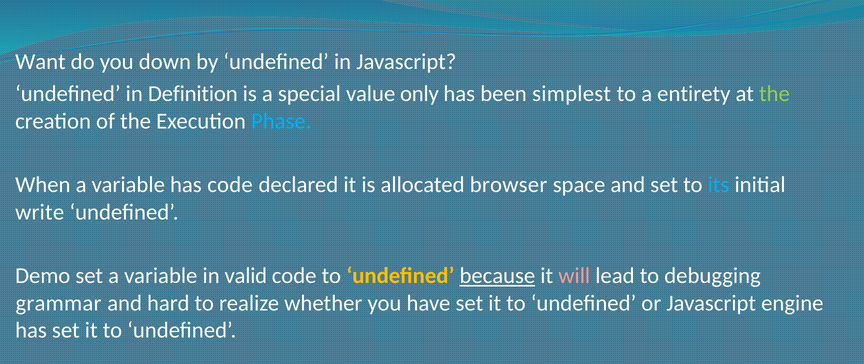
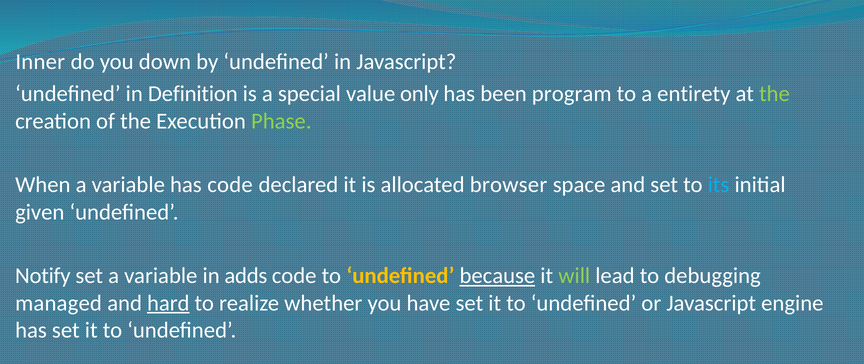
Want: Want -> Inner
simplest: simplest -> program
Phase colour: light blue -> light green
write: write -> given
Demo: Demo -> Notify
valid: valid -> adds
will colour: pink -> light green
grammar: grammar -> managed
hard underline: none -> present
